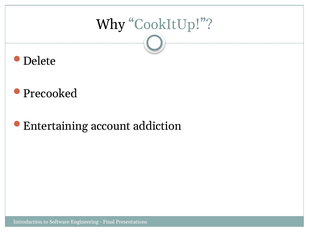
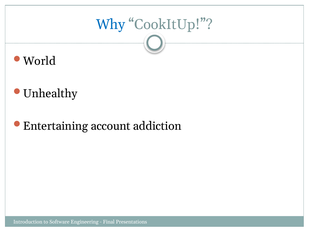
Why colour: black -> blue
Delete: Delete -> World
Precooked: Precooked -> Unhealthy
